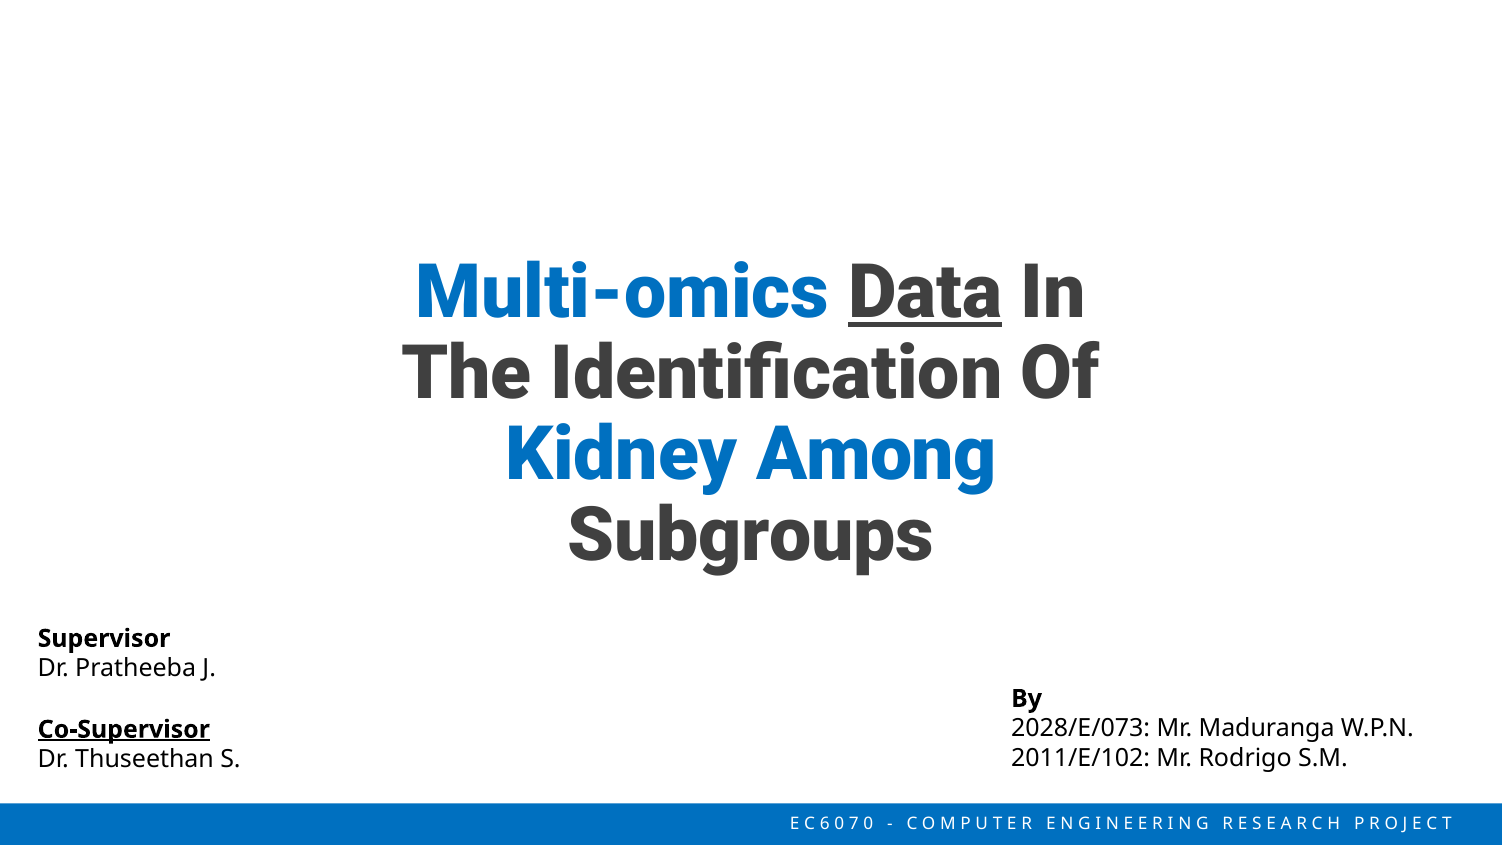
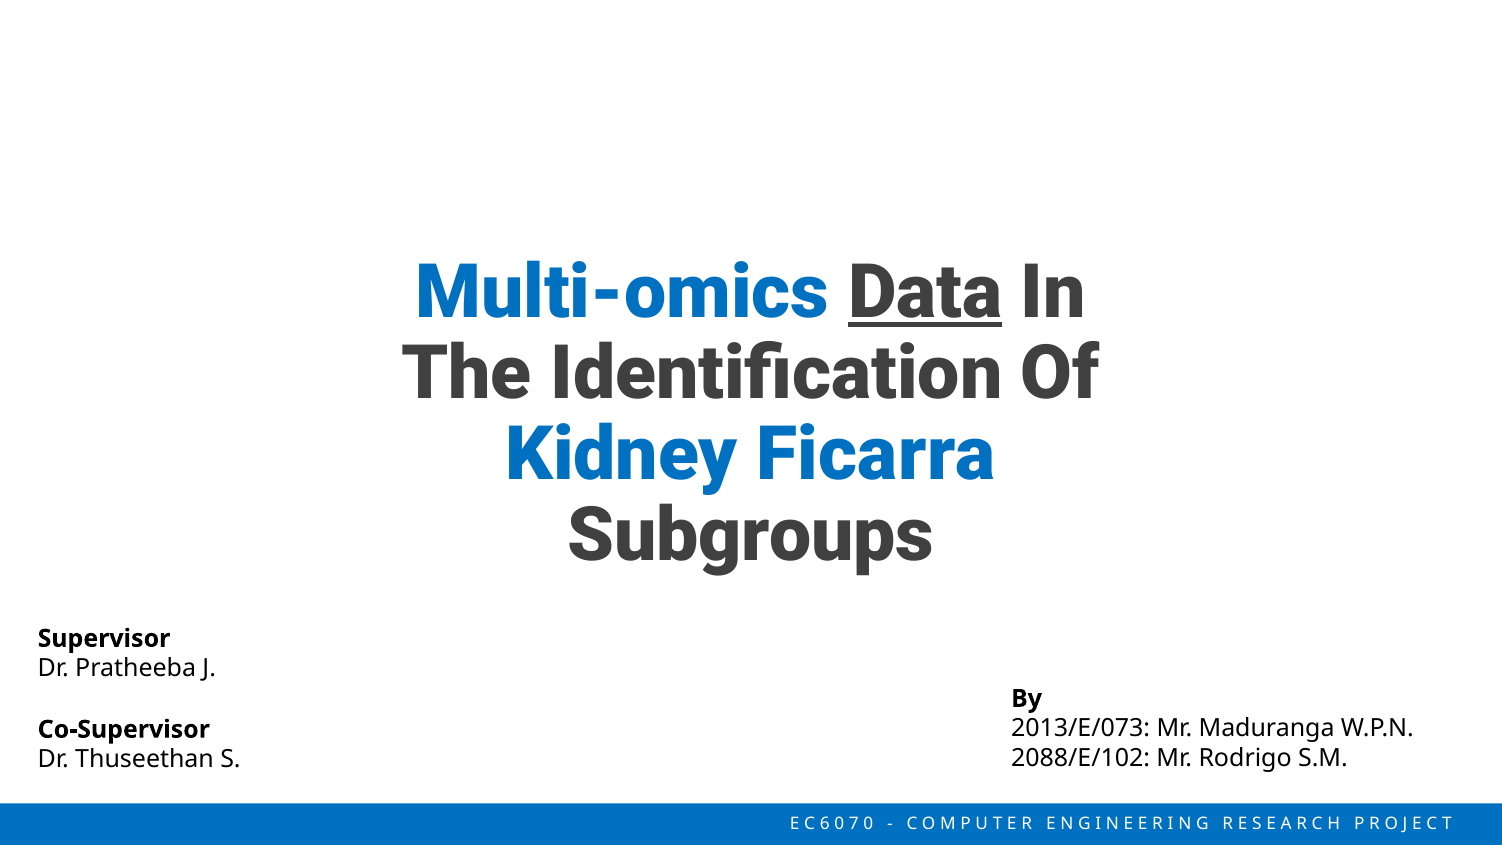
Among: Among -> Ficarra
2028/E/073: 2028/E/073 -> 2013/E/073
Co-Supervisor underline: present -> none
2011/E/102: 2011/E/102 -> 2088/E/102
